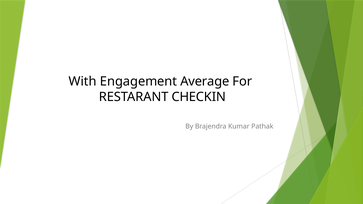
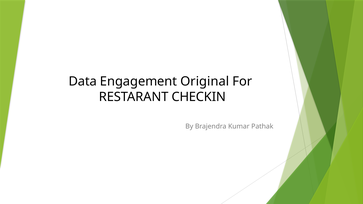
With: With -> Data
Average: Average -> Original
